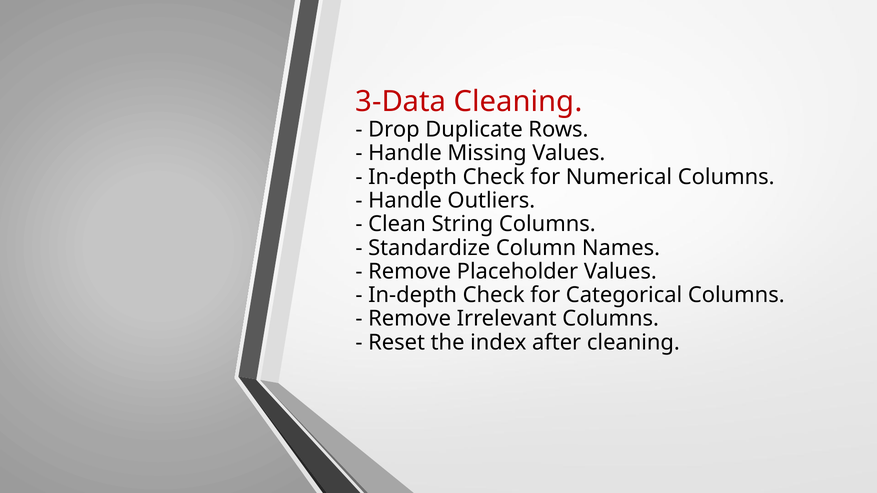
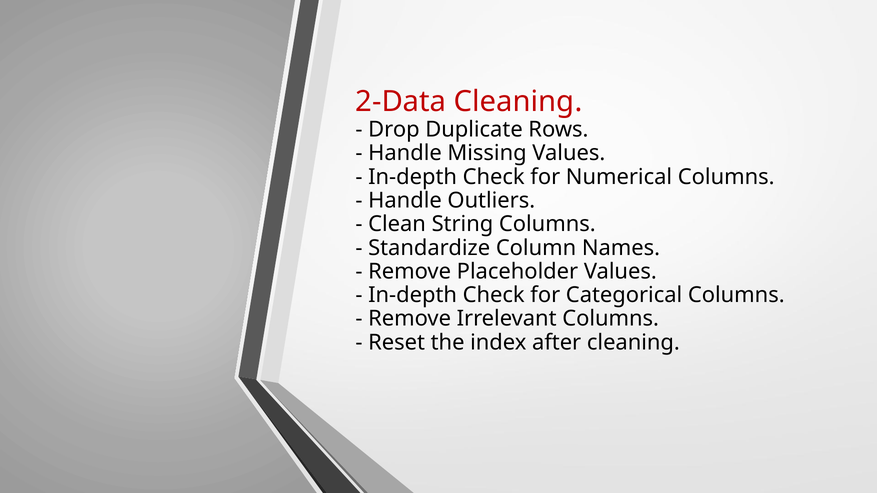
3-Data: 3-Data -> 2-Data
